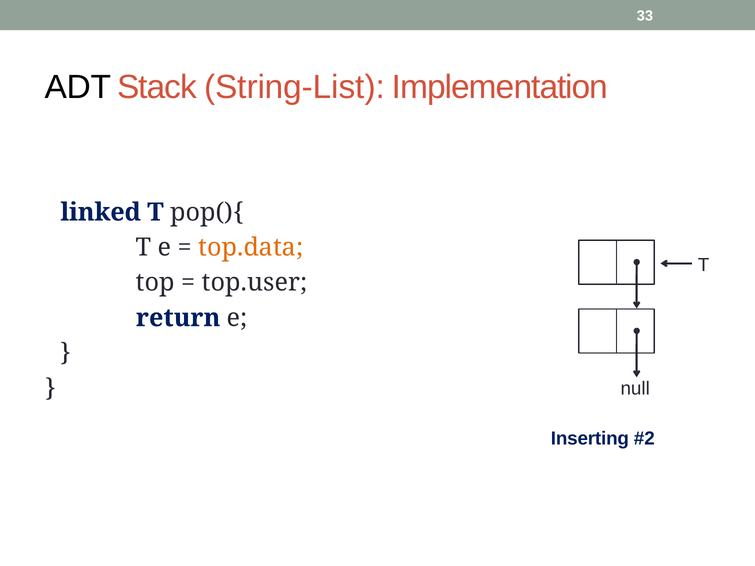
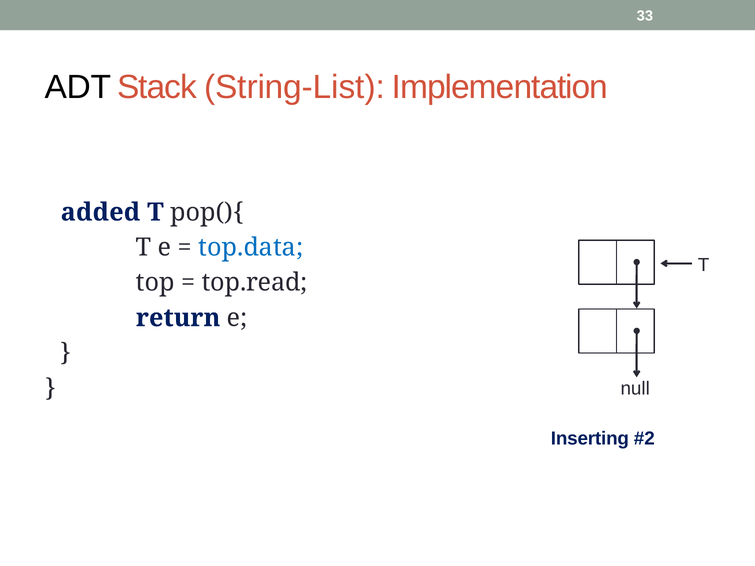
linked: linked -> added
top.data colour: orange -> blue
top.user: top.user -> top.read
